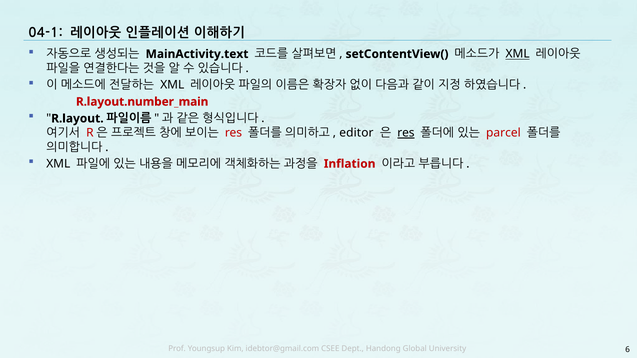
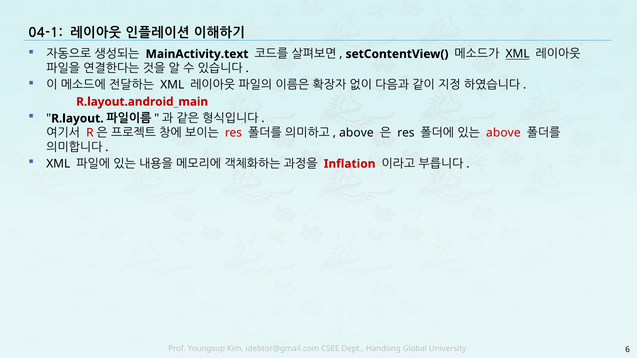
R.layout.number_main: R.layout.number_main -> R.layout.android_main
editor at (356, 133): editor -> above
res at (406, 133) underline: present -> none
parcel at (503, 133): parcel -> above
